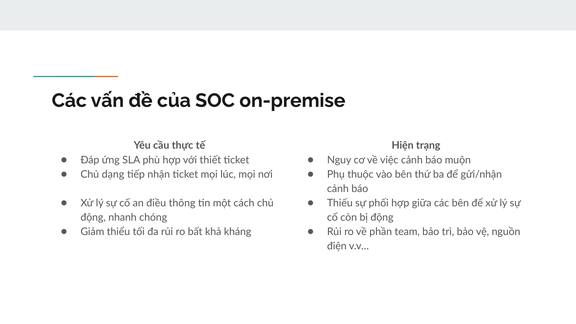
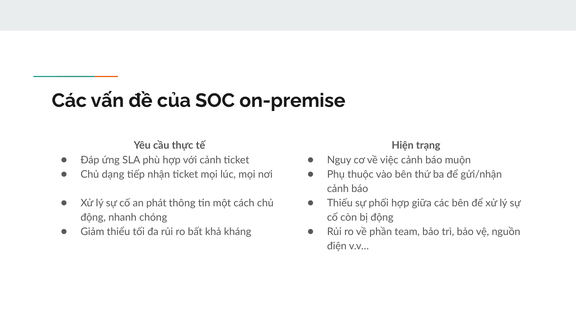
với thiết: thiết -> cảnh
điều: điều -> phát
